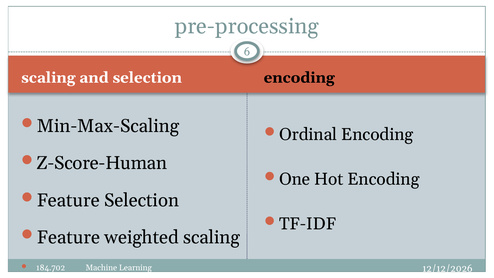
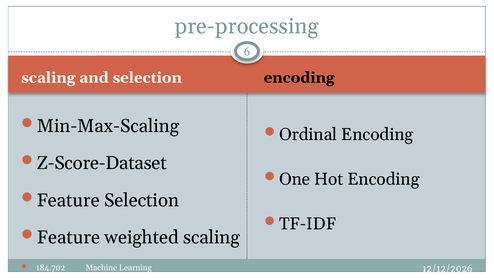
Z-Score-Human: Z-Score-Human -> Z-Score-Dataset
